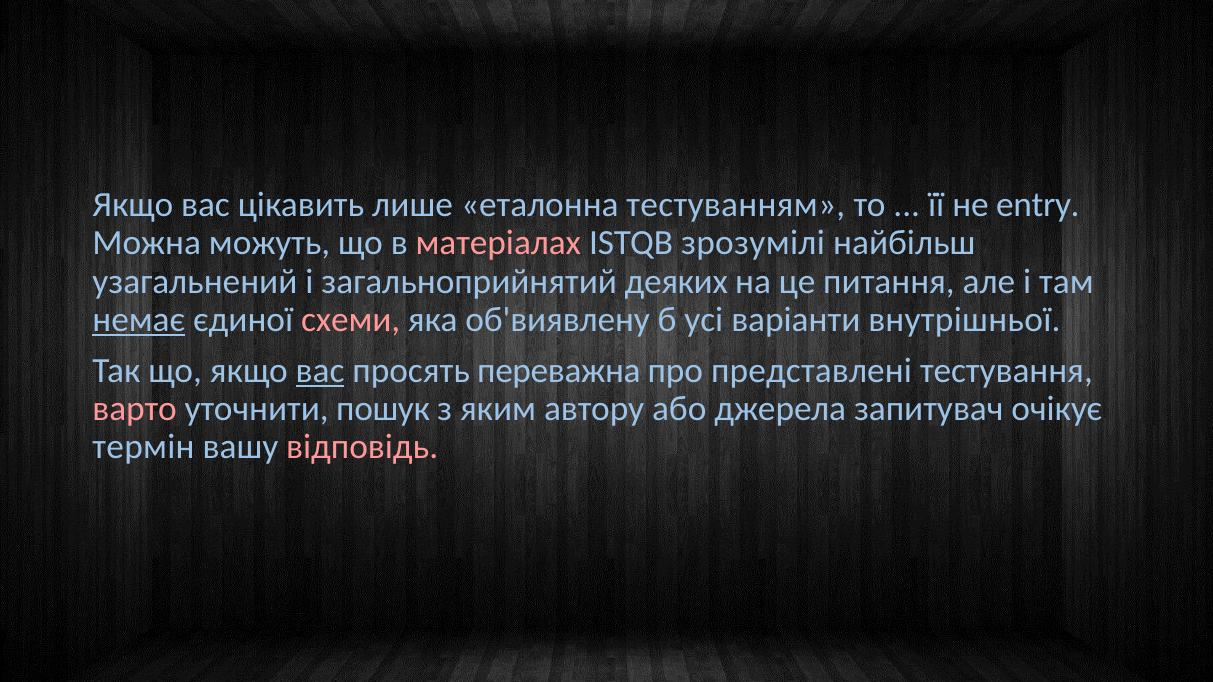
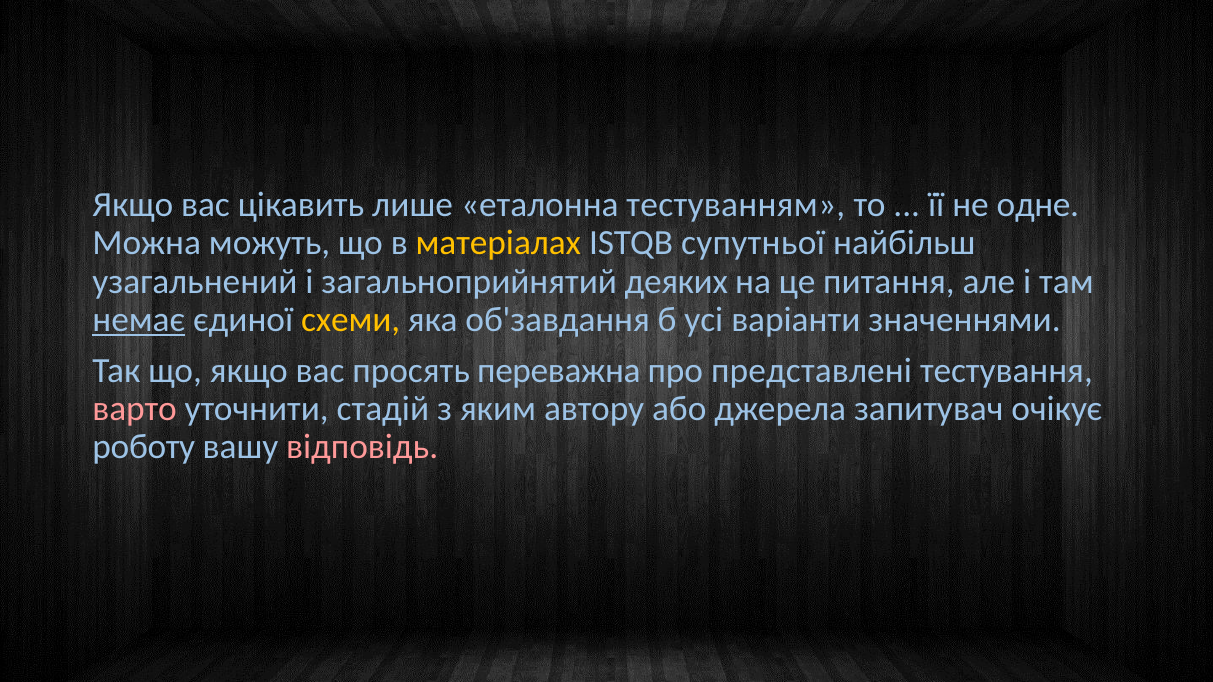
entry: entry -> одне
матеріалах colour: pink -> yellow
зрозумілі: зрозумілі -> супутньої
схеми colour: pink -> yellow
об'виявлену: об'виявлену -> об'завдання
внутрішньої: внутрішньої -> значеннями
вас at (320, 371) underline: present -> none
пошук: пошук -> стадій
термін: термін -> роботу
